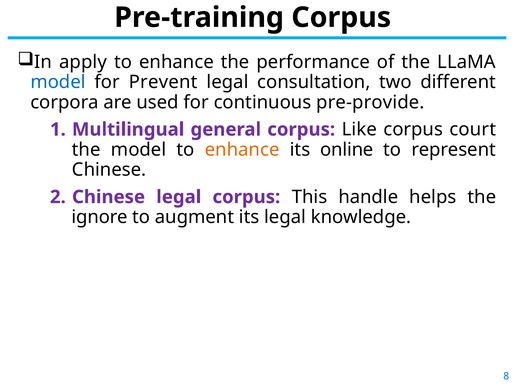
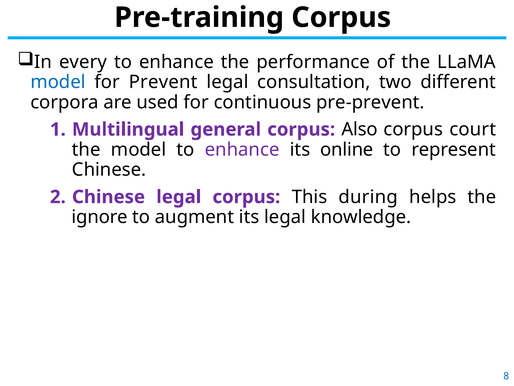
apply: apply -> every
pre-provide: pre-provide -> pre-prevent
Like: Like -> Also
enhance at (242, 149) colour: orange -> purple
handle: handle -> during
